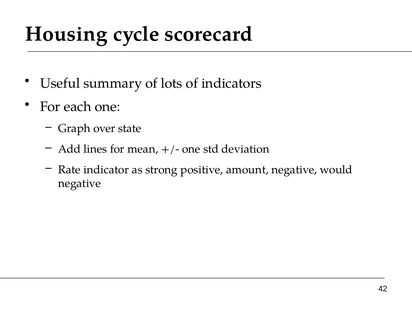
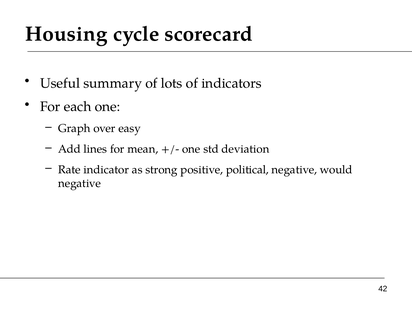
state: state -> easy
amount: amount -> political
